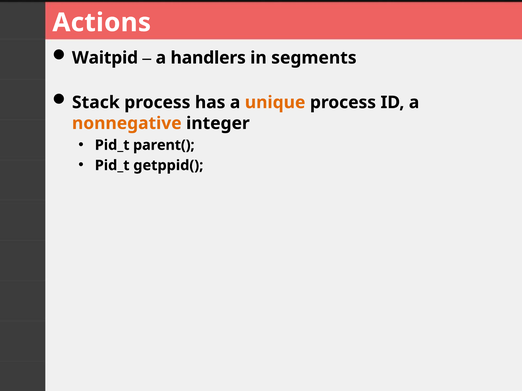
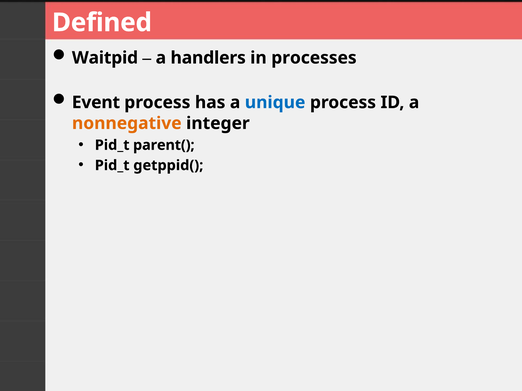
Actions: Actions -> Defined
segments: segments -> processes
Stack: Stack -> Event
unique colour: orange -> blue
